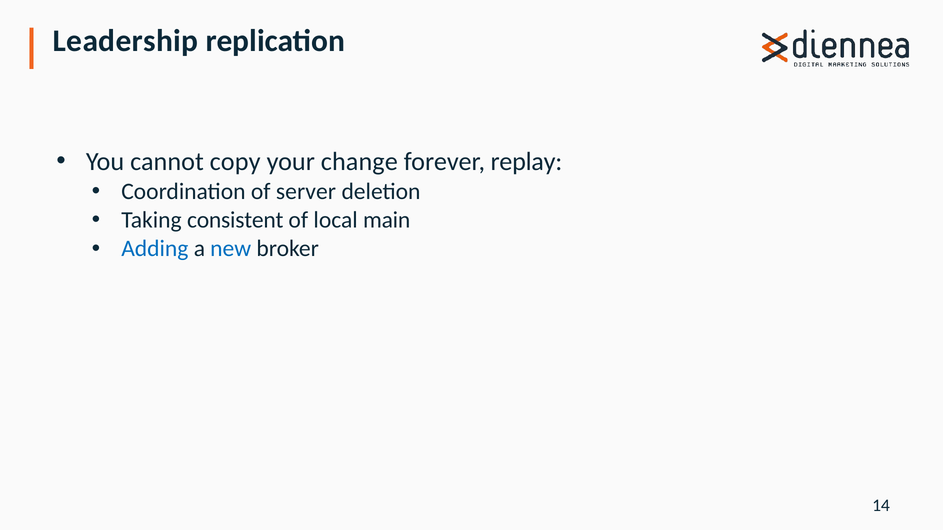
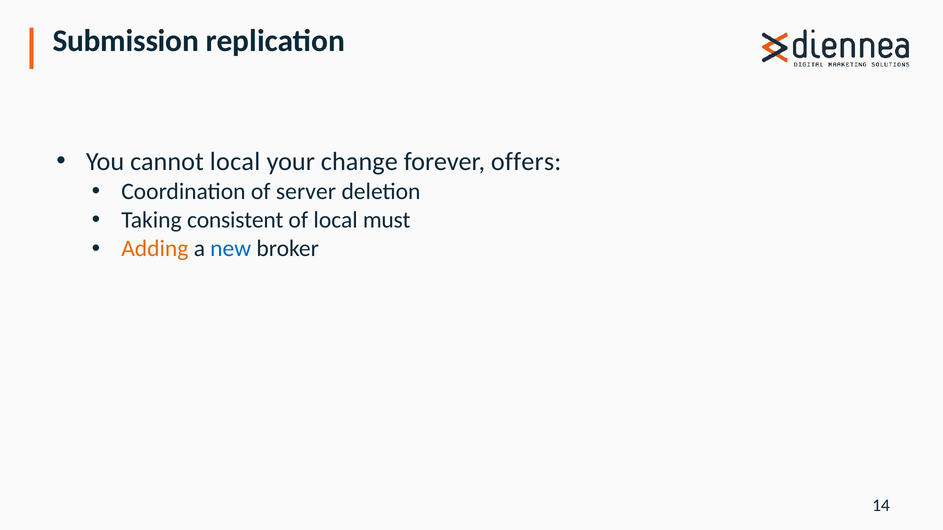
Leadership: Leadership -> Submission
cannot copy: copy -> local
replay: replay -> offers
main: main -> must
Adding colour: blue -> orange
